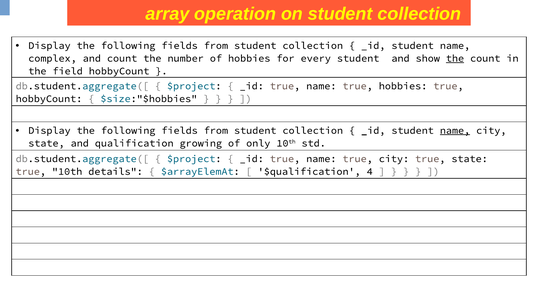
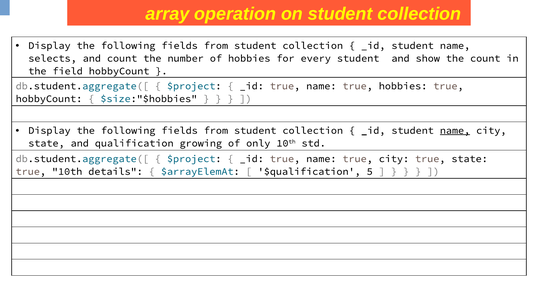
complex: complex -> selects
the at (455, 58) underline: present -> none
4: 4 -> 5
